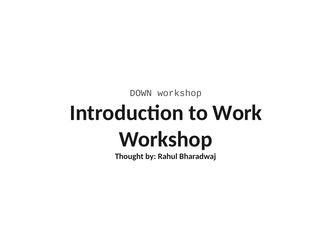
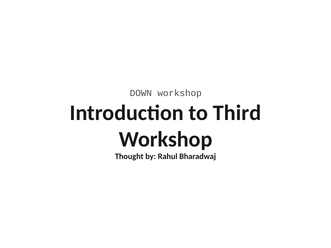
Work: Work -> Third
